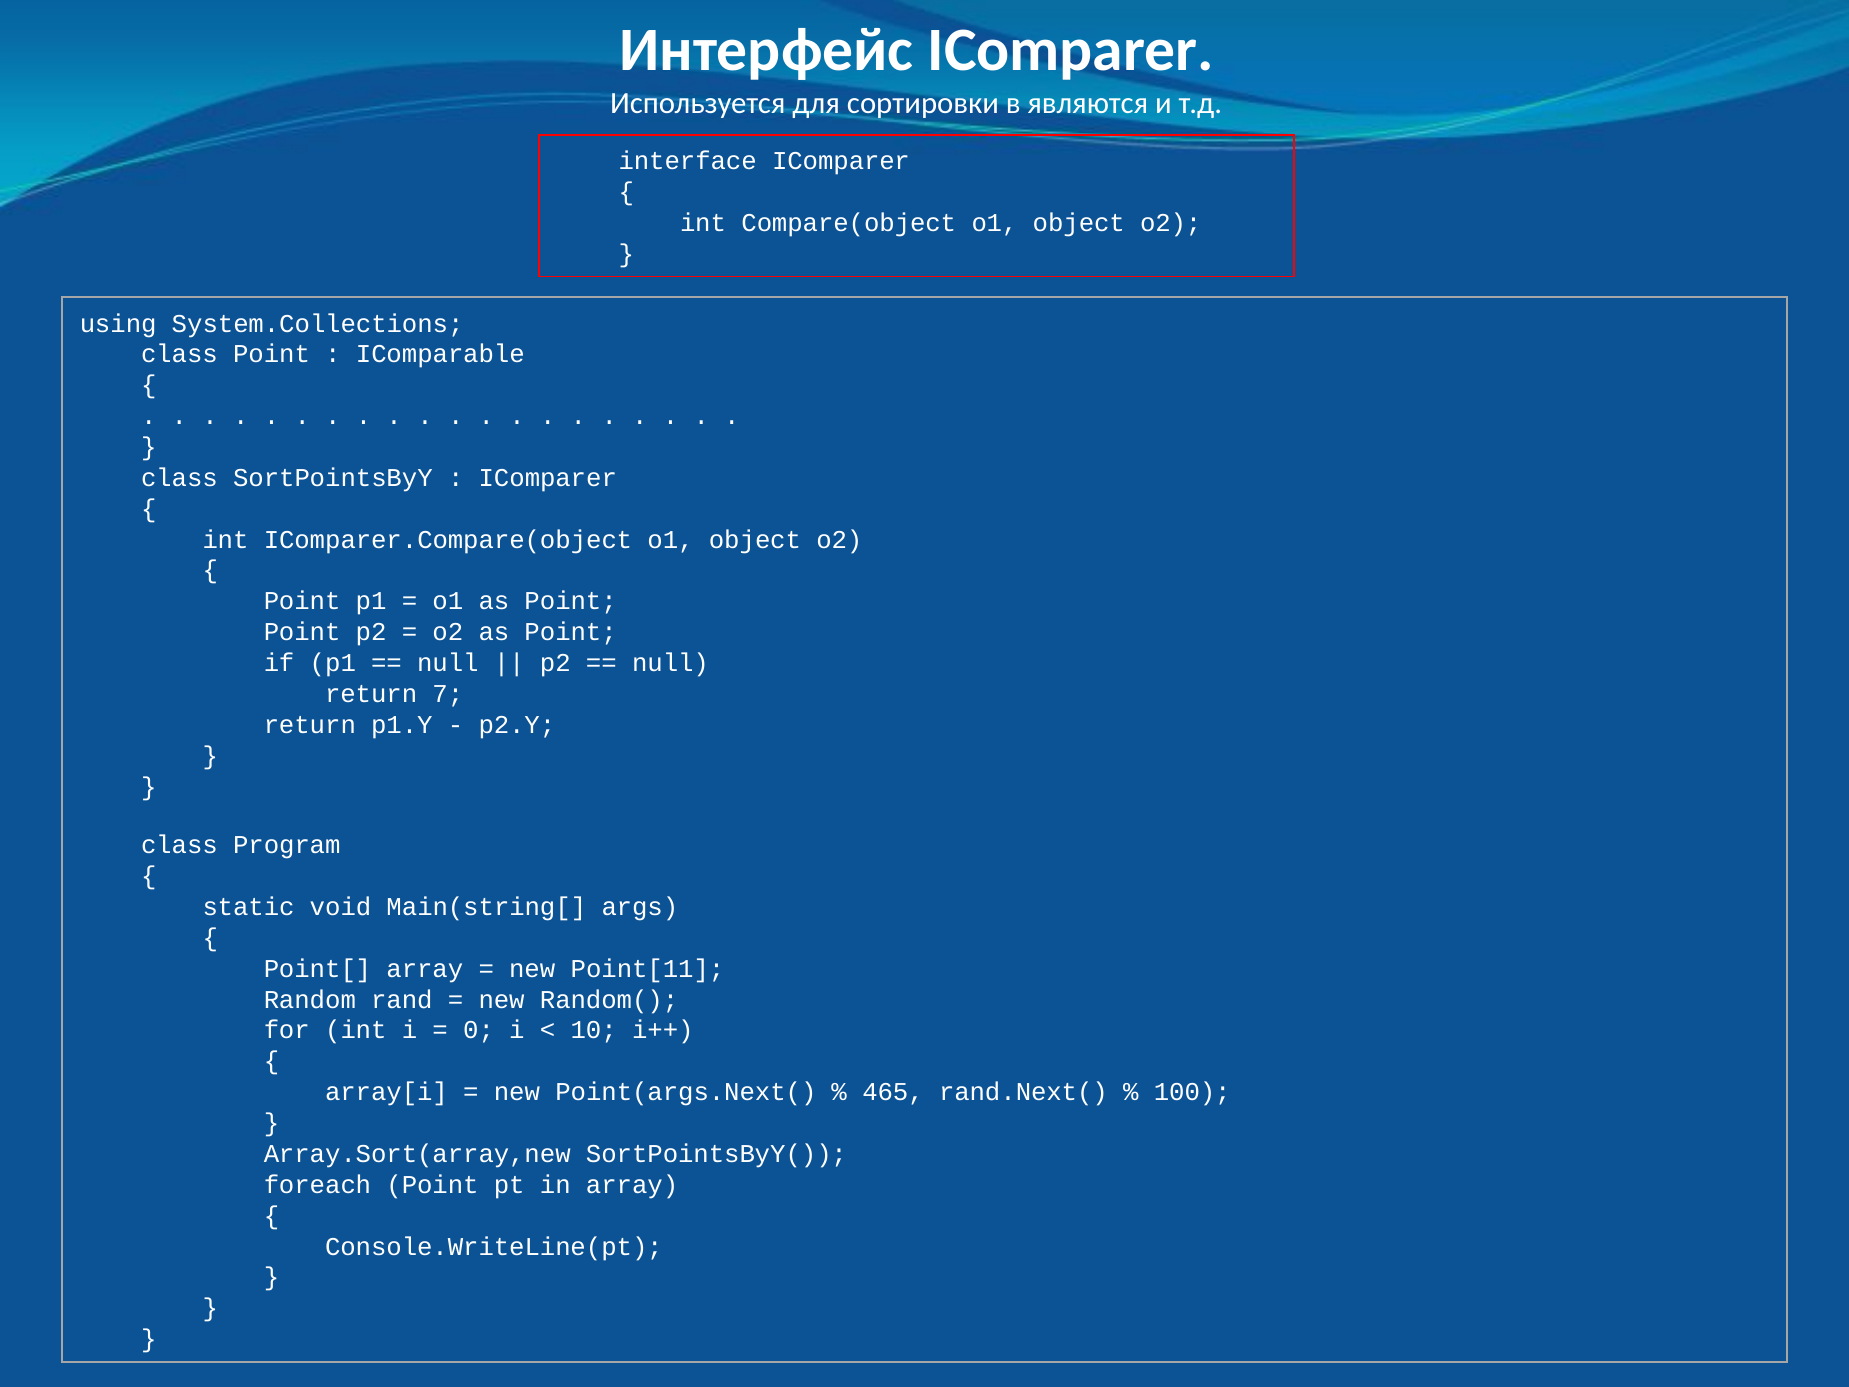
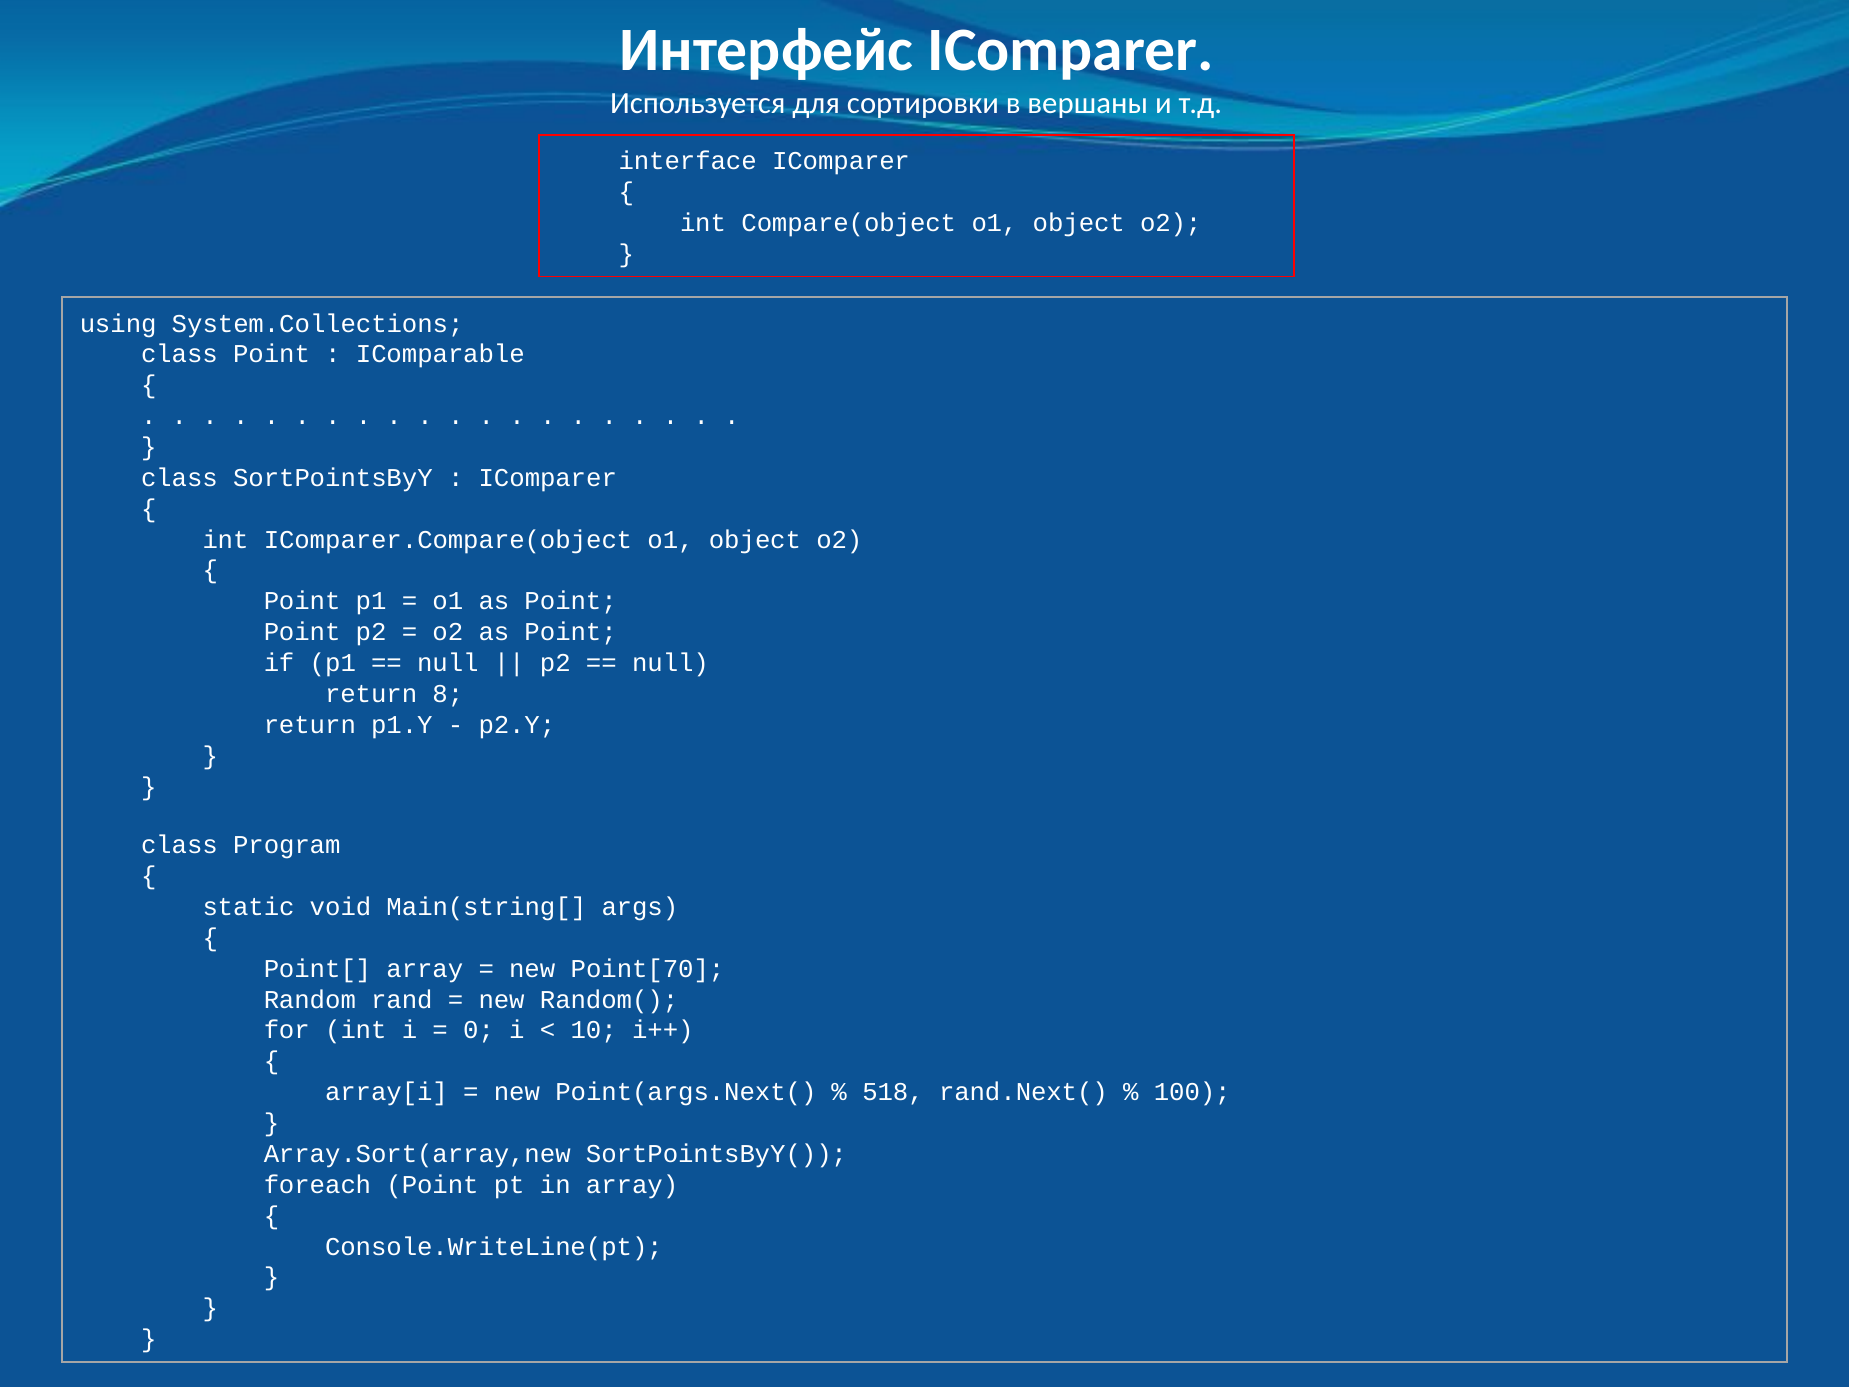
являются: являются -> вершаны
7: 7 -> 8
Point[11: Point[11 -> Point[70
465: 465 -> 518
